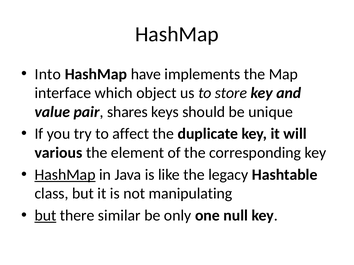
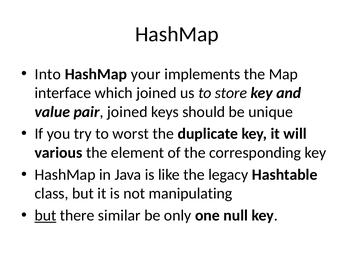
have: have -> your
which object: object -> joined
pair shares: shares -> joined
affect: affect -> worst
HashMap at (65, 175) underline: present -> none
